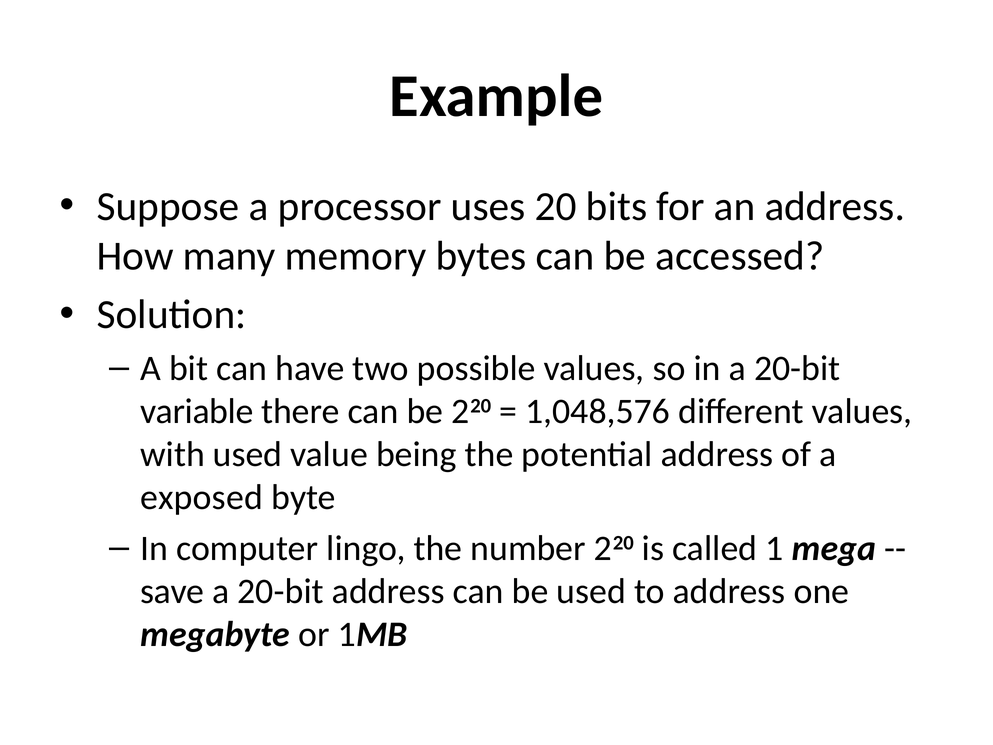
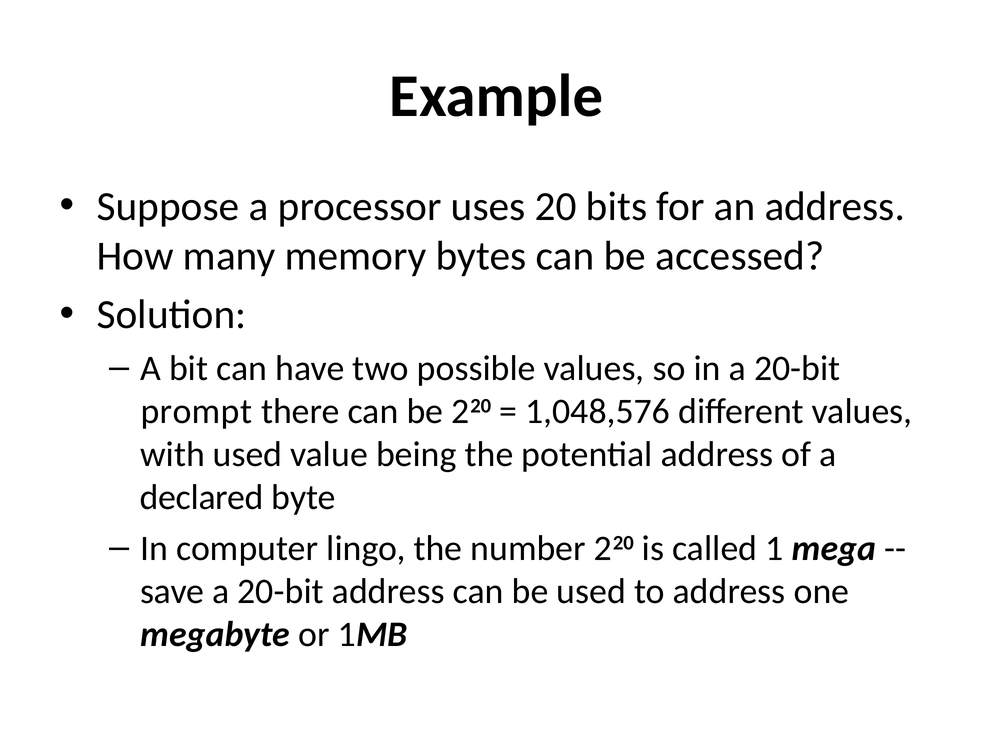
variable: variable -> prompt
exposed: exposed -> declared
